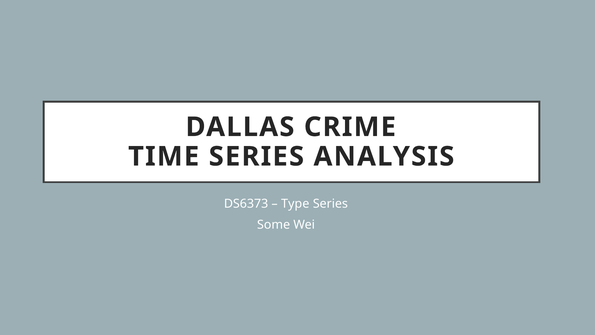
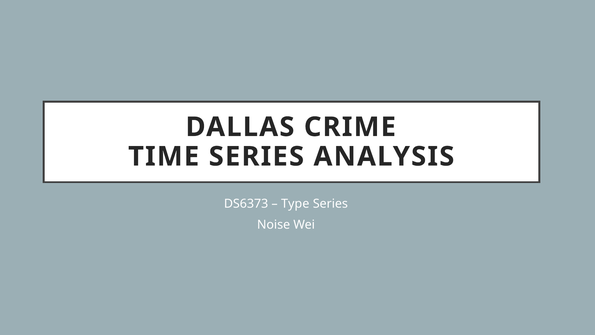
Some: Some -> Noise
